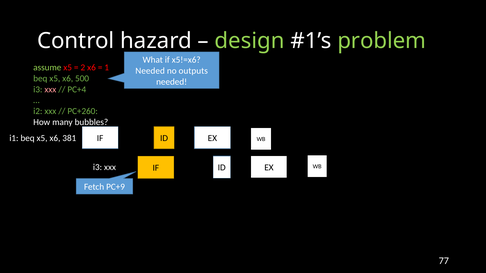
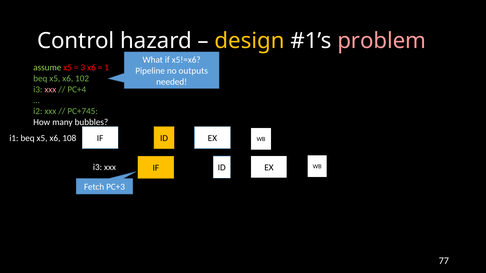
design colour: light green -> yellow
problem colour: light green -> pink
2: 2 -> 3
Needed at (150, 71): Needed -> Pipeline
500: 500 -> 102
PC+260: PC+260 -> PC+745
381: 381 -> 108
PC+9: PC+9 -> PC+3
